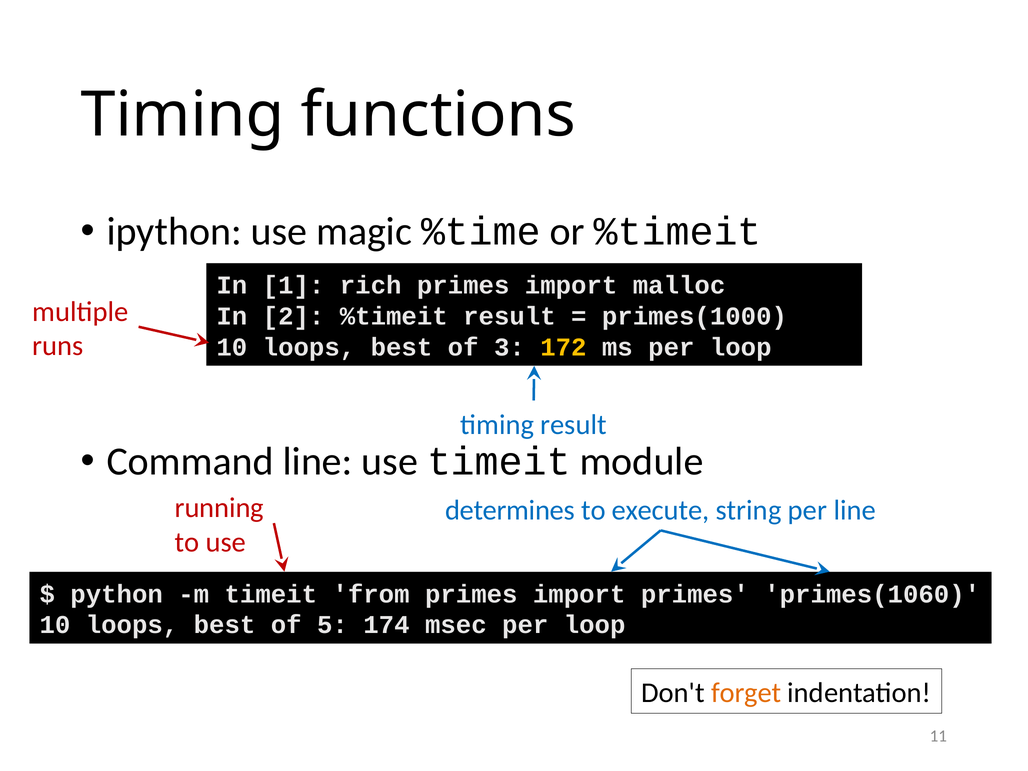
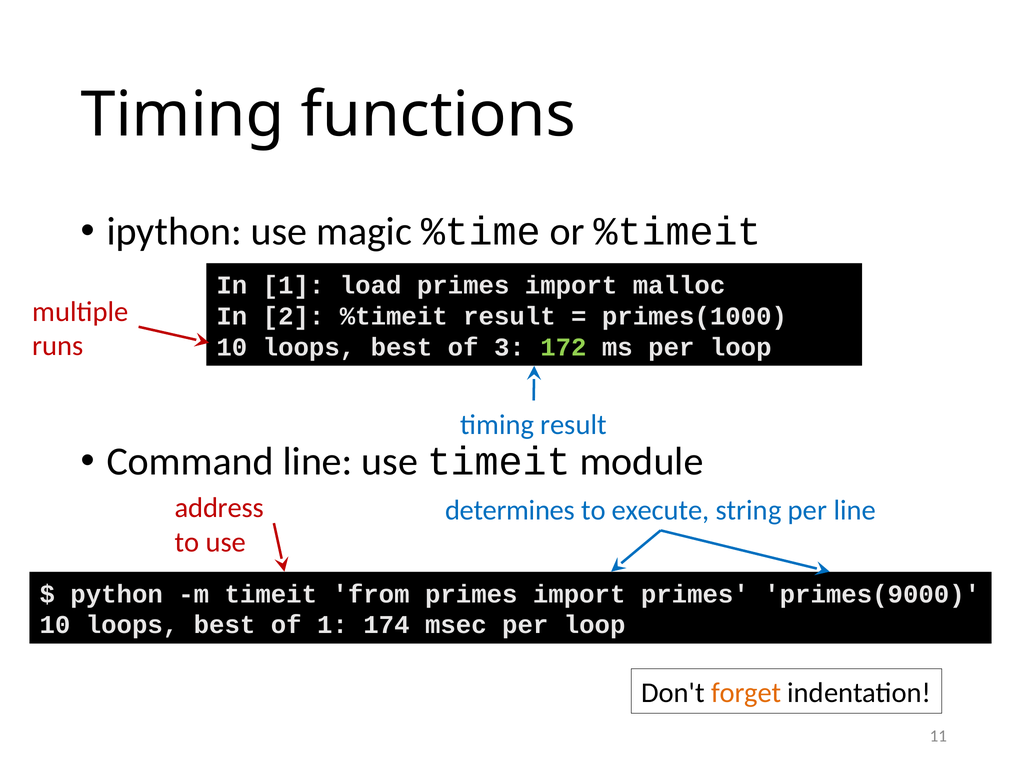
rich: rich -> load
172 colour: yellow -> light green
running: running -> address
primes(1060: primes(1060 -> primes(9000
of 5: 5 -> 1
